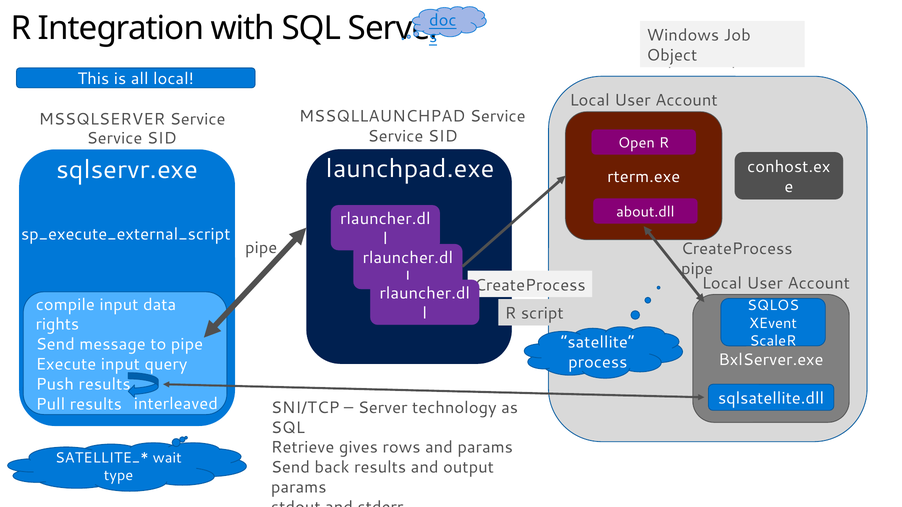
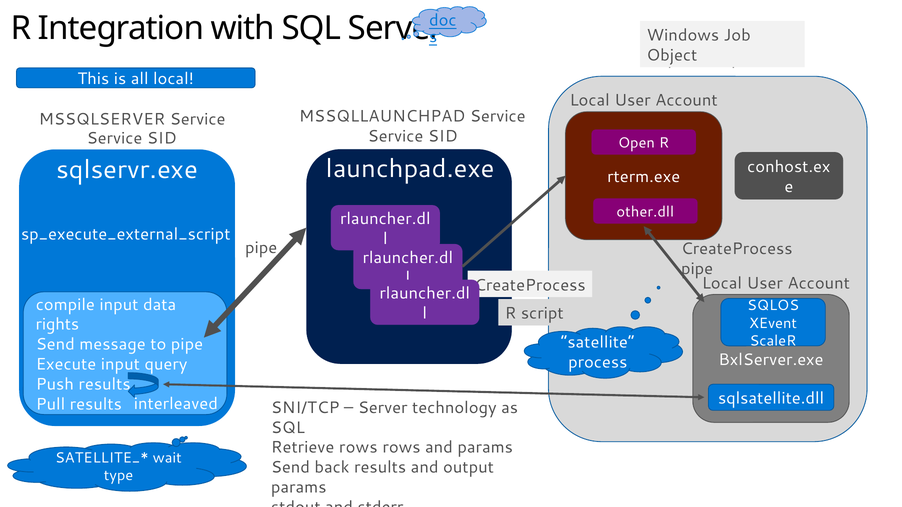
about.dll: about.dll -> other.dll
Retrieve gives: gives -> rows
